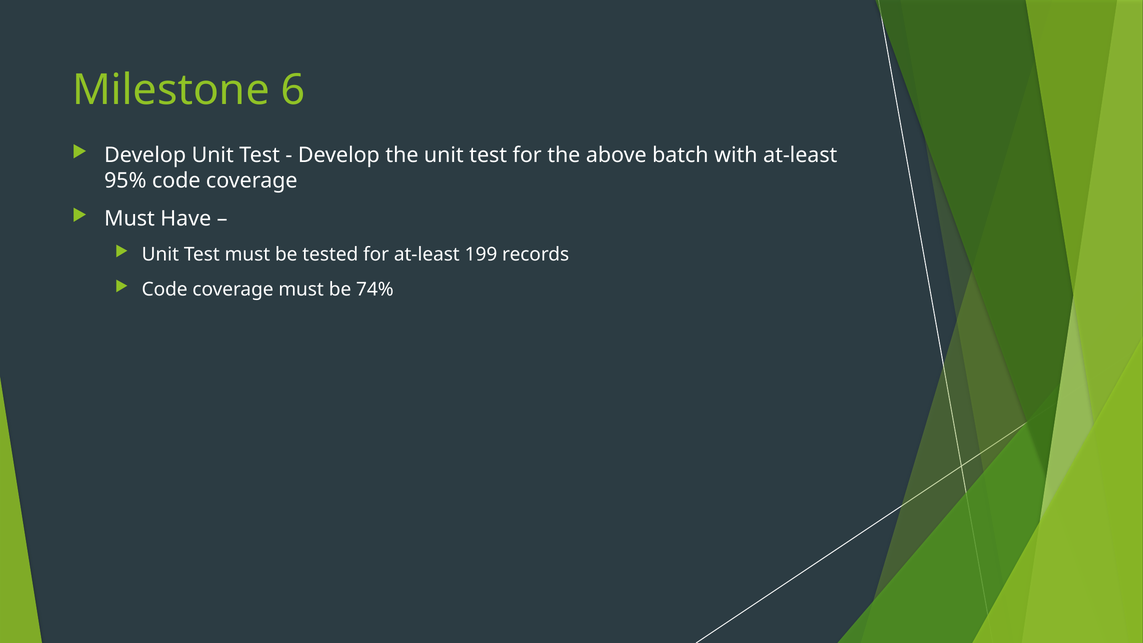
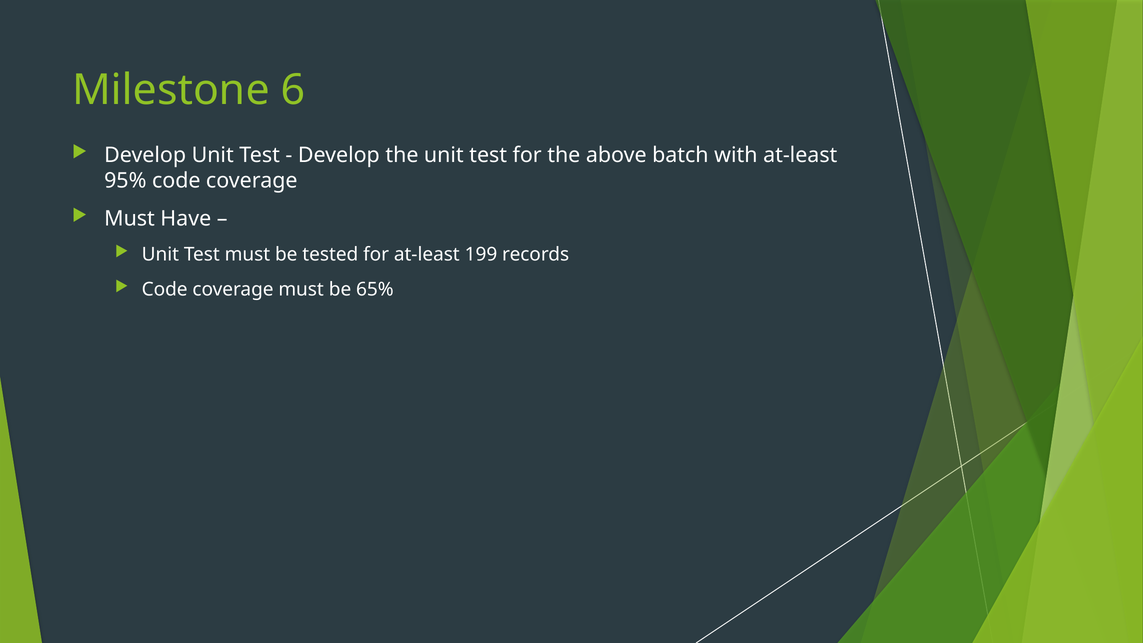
74%: 74% -> 65%
